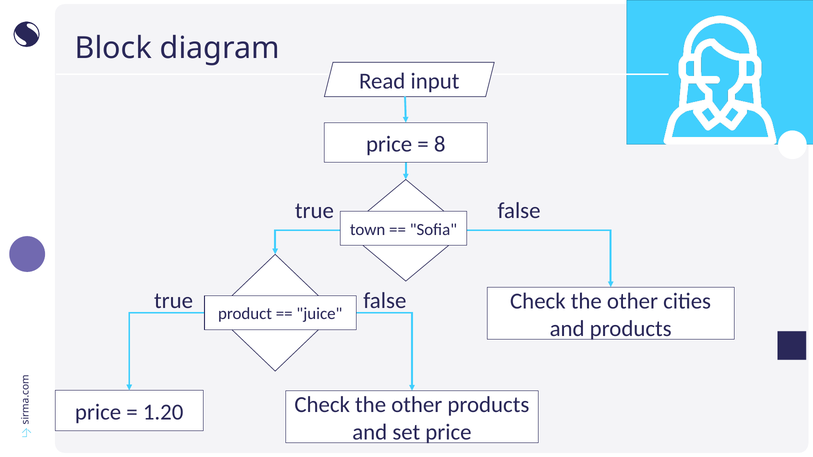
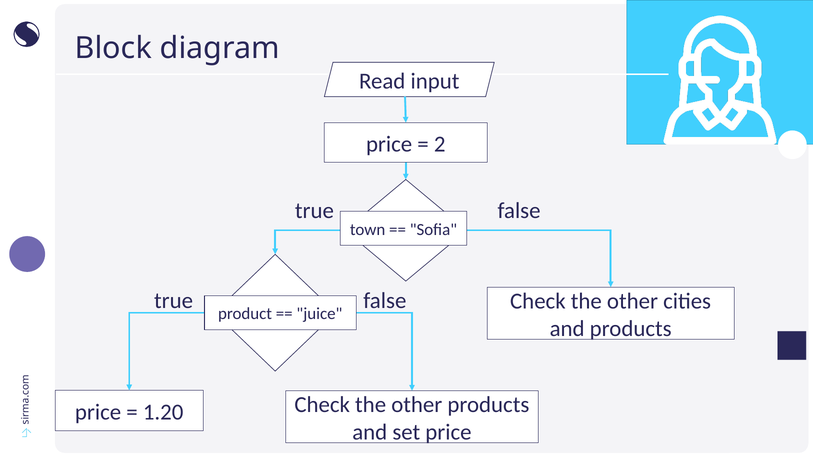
8: 8 -> 2
